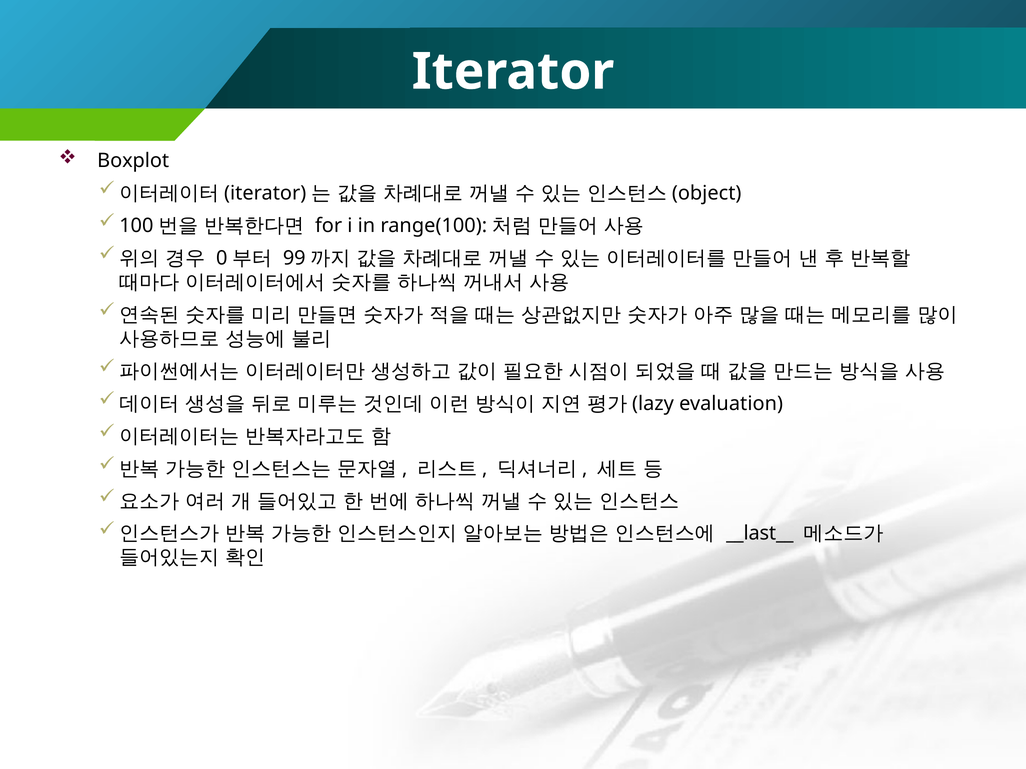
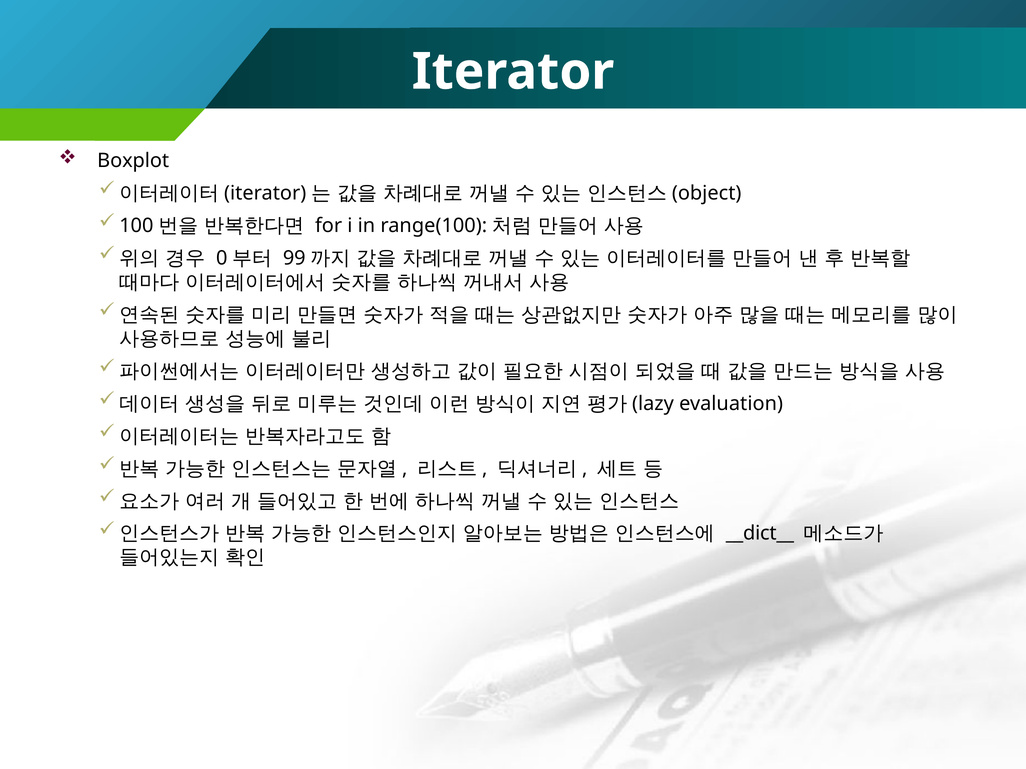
__last__: __last__ -> __dict__
